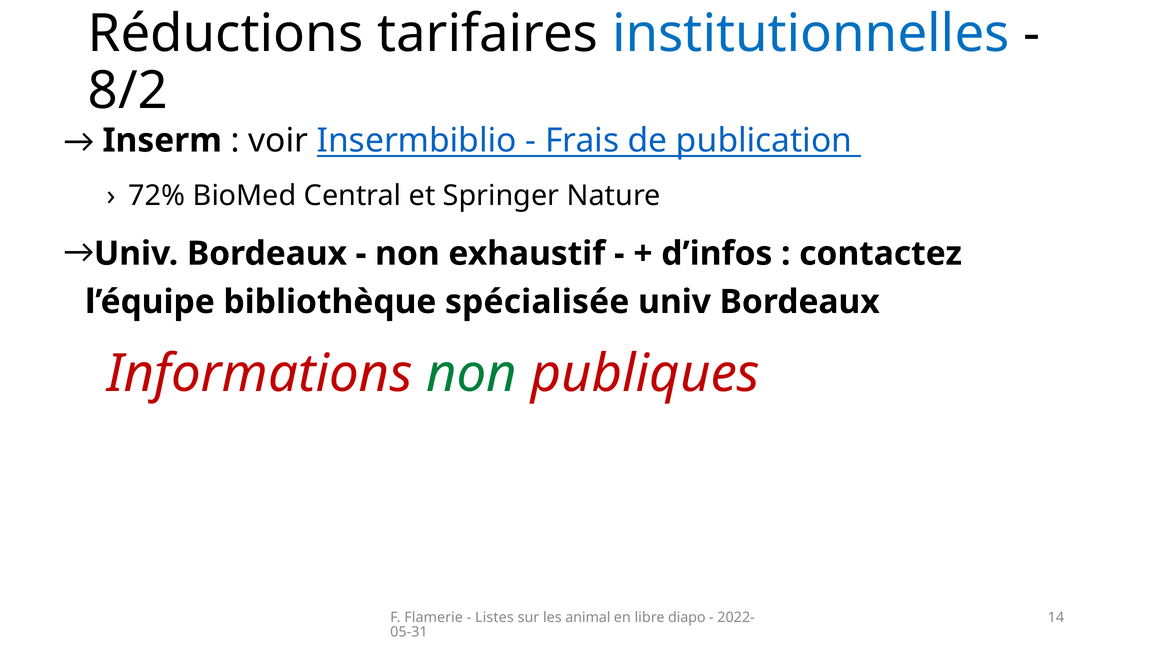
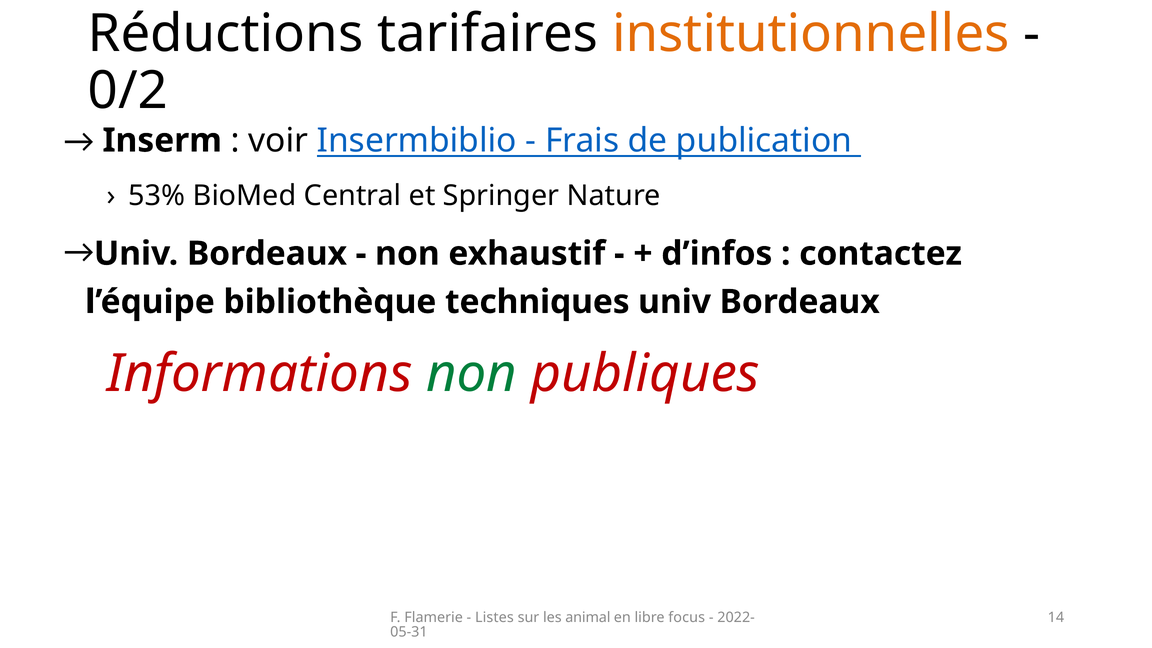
institutionnelles colour: blue -> orange
8/2: 8/2 -> 0/2
72%: 72% -> 53%
spécialisée: spécialisée -> techniques
diapo: diapo -> focus
